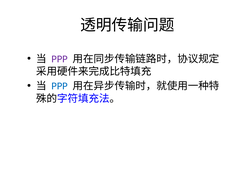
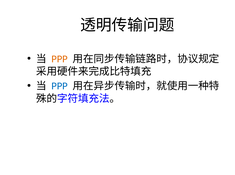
PPP at (60, 59) colour: purple -> orange
